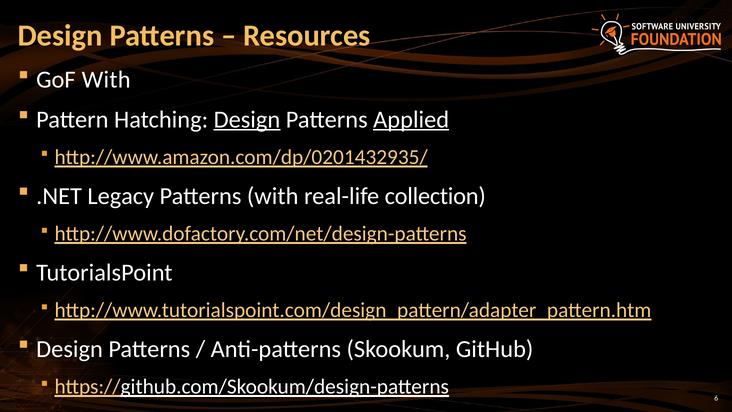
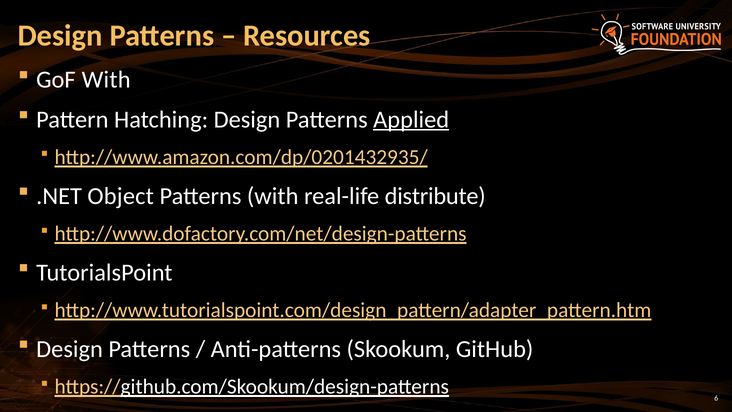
Design at (247, 119) underline: present -> none
Legacy: Legacy -> Object
collection: collection -> distribute
